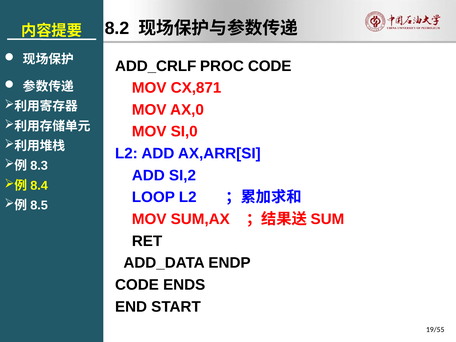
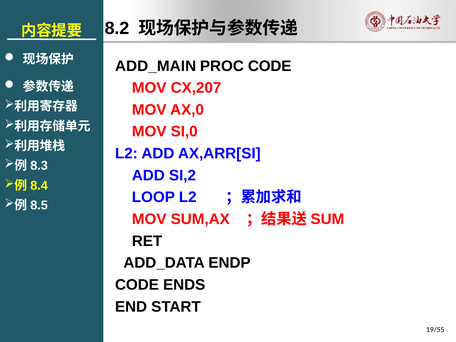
ADD_CRLF: ADD_CRLF -> ADD_MAIN
CX,871: CX,871 -> CX,207
